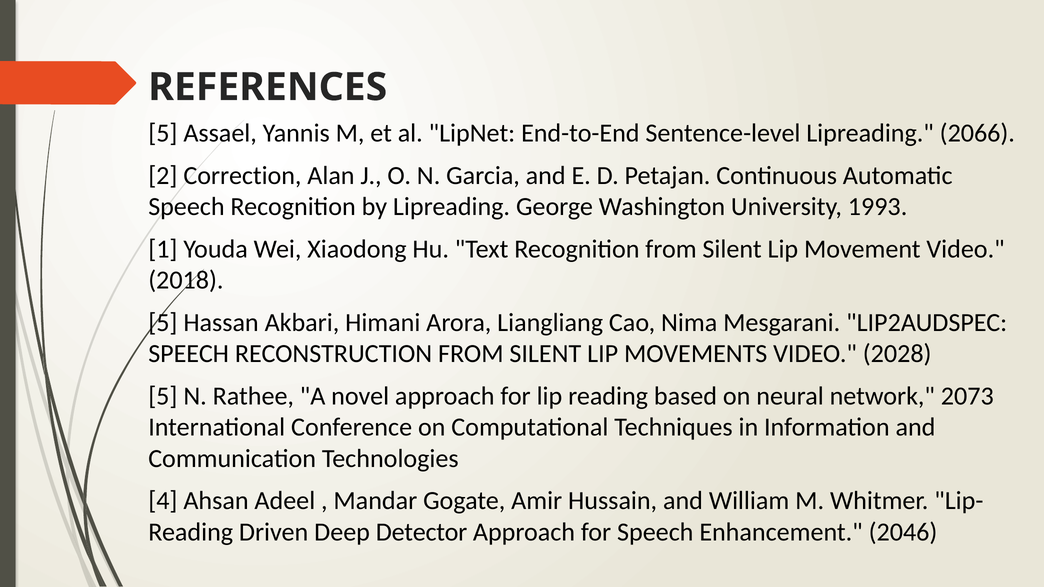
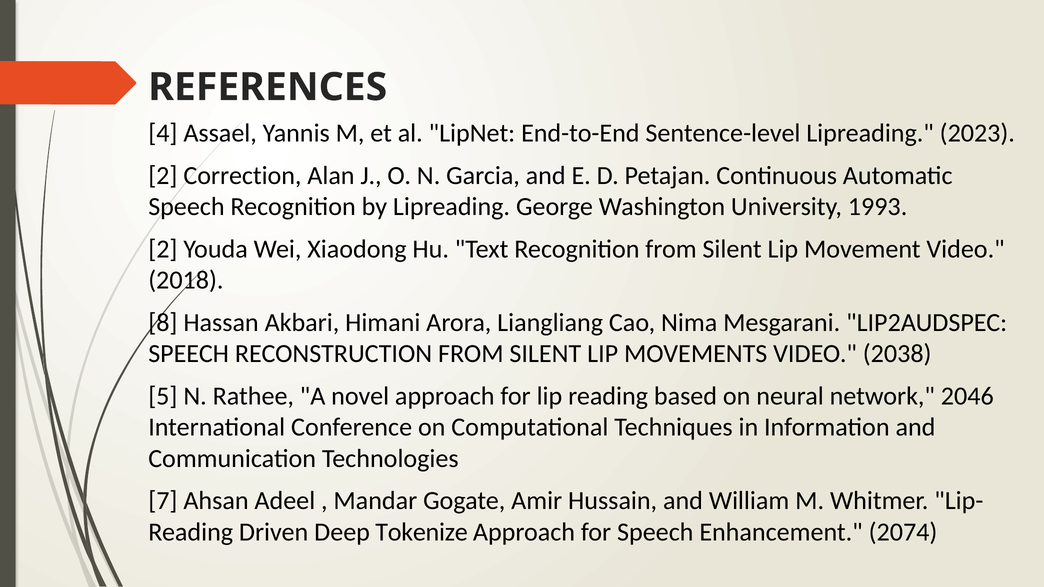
5 at (163, 133): 5 -> 4
2066: 2066 -> 2023
1 at (163, 249): 1 -> 2
5 at (163, 323): 5 -> 8
2028: 2028 -> 2038
2073: 2073 -> 2046
4: 4 -> 7
Detector: Detector -> Tokenize
2046: 2046 -> 2074
